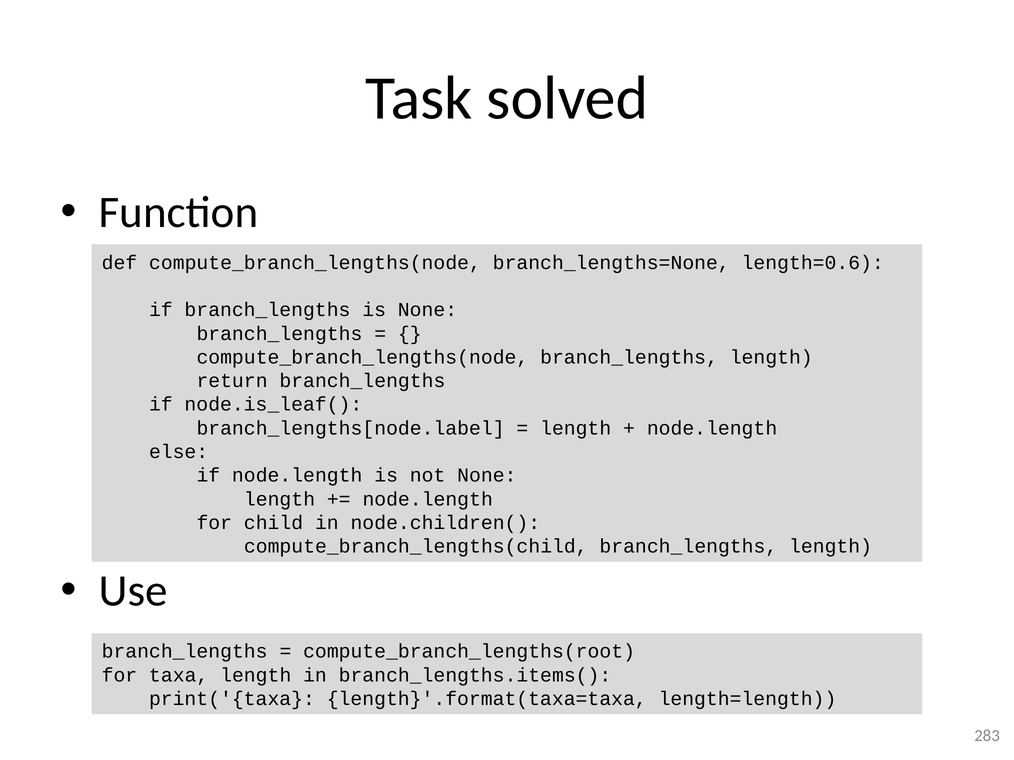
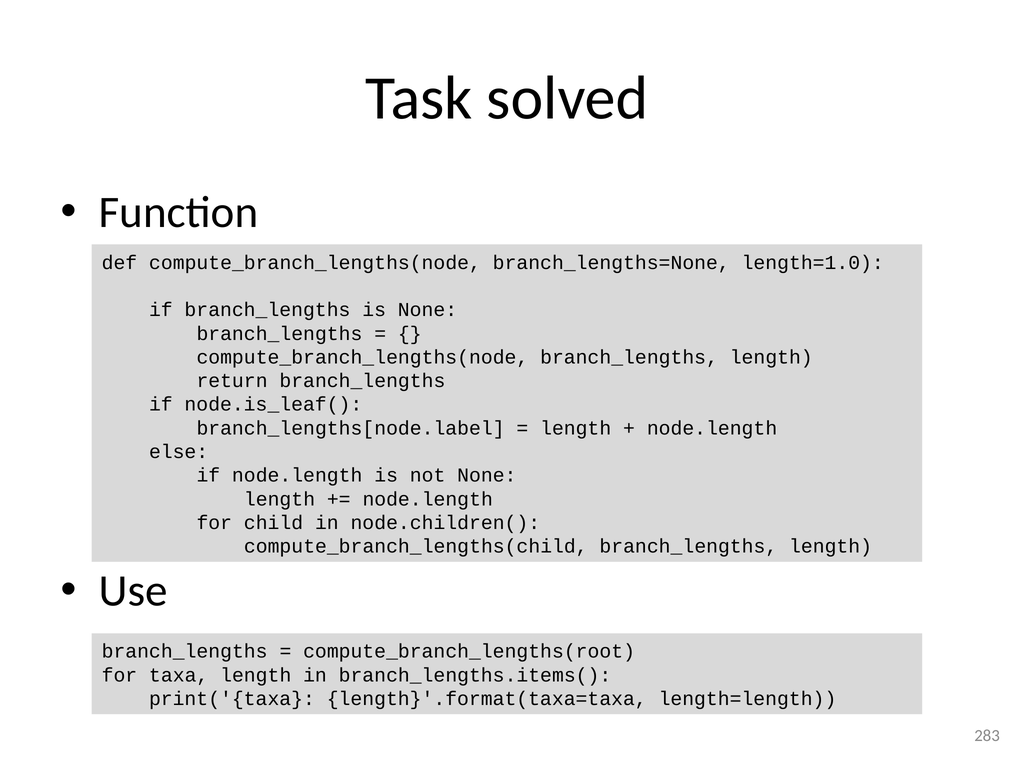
length=0.6: length=0.6 -> length=1.0
